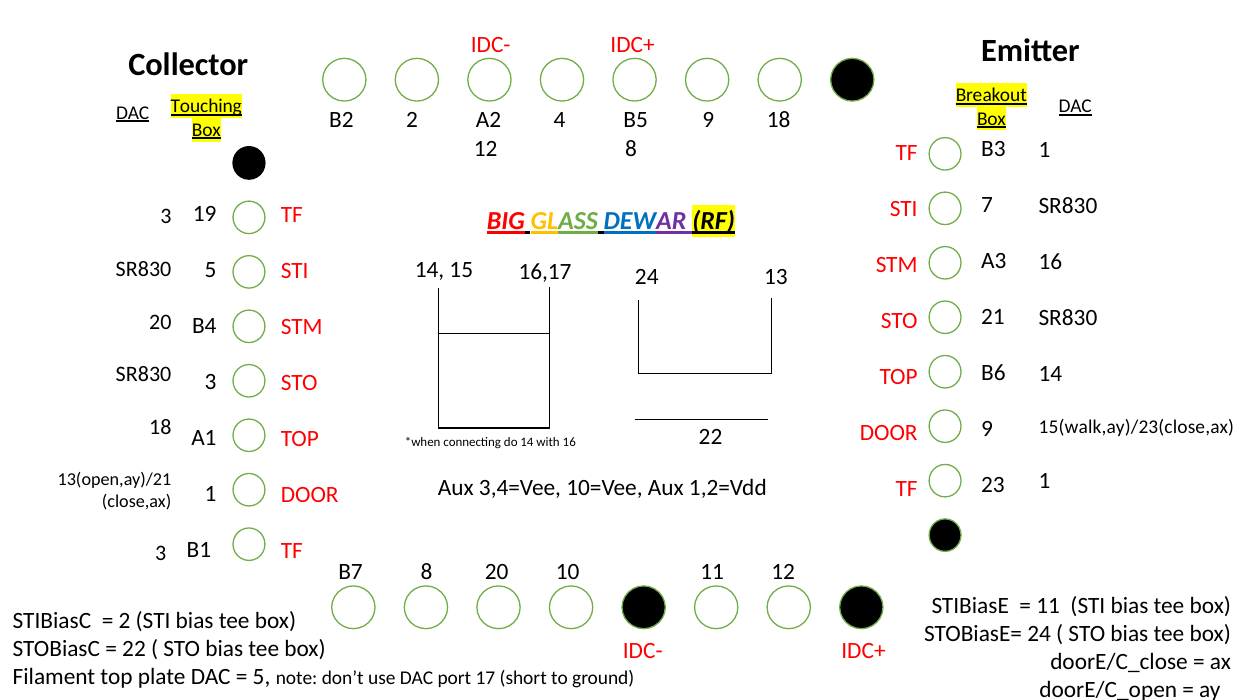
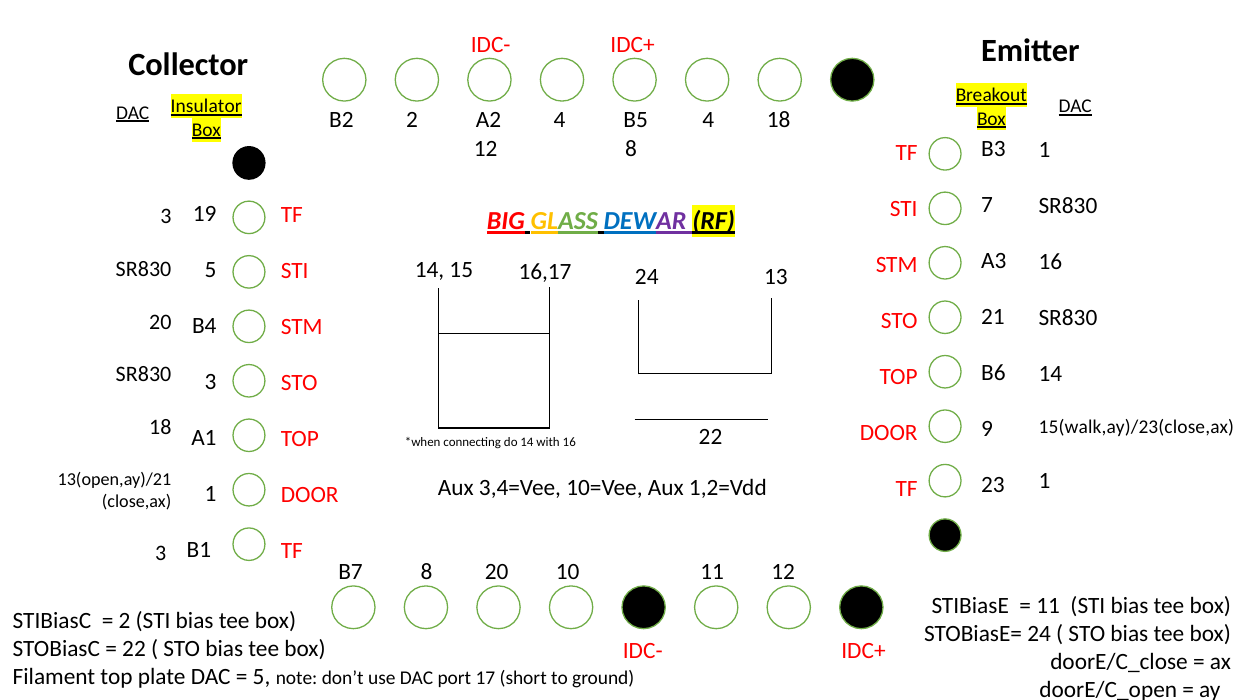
Touching: Touching -> Insulator
B5 9: 9 -> 4
